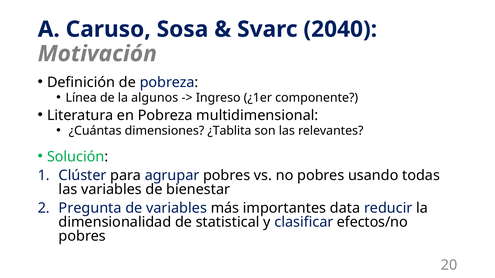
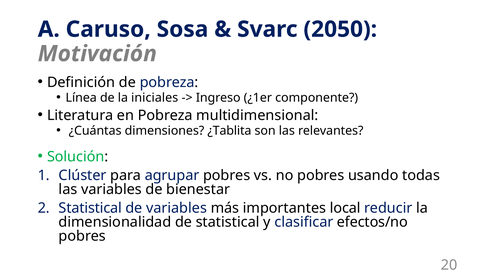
2040: 2040 -> 2050
algunos: algunos -> iniciales
Pregunta at (90, 208): Pregunta -> Statistical
data: data -> local
